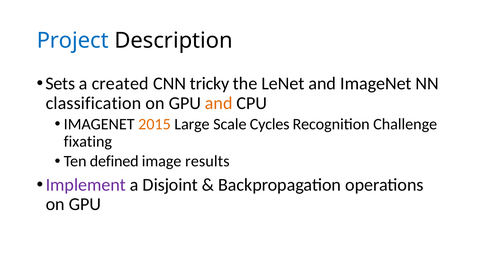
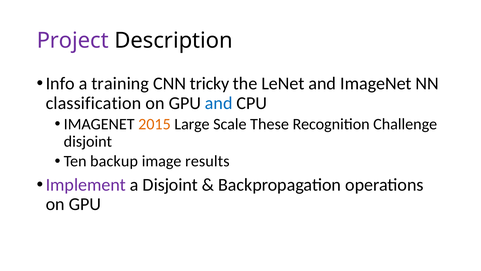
Project colour: blue -> purple
Sets: Sets -> Info
created: created -> training
and at (219, 103) colour: orange -> blue
Cycles: Cycles -> These
fixating at (88, 141): fixating -> disjoint
defined: defined -> backup
